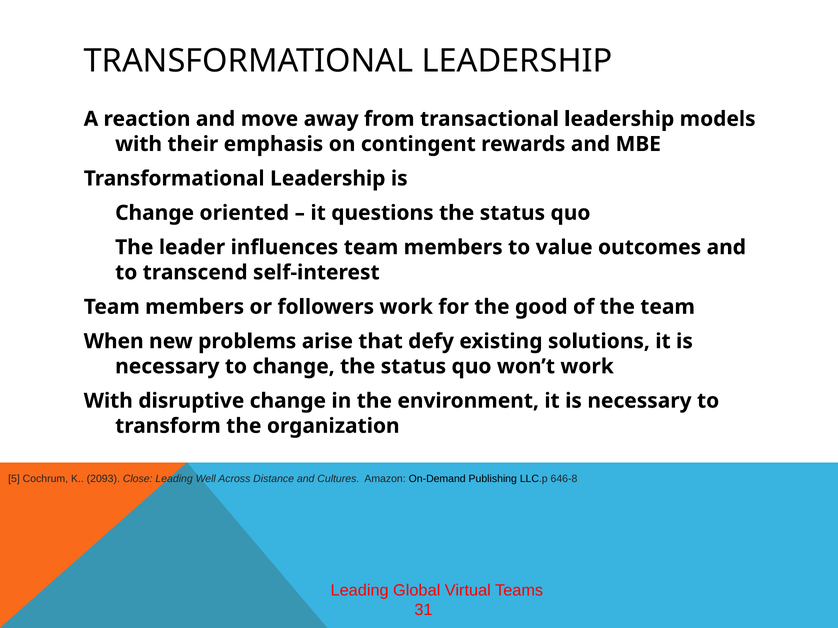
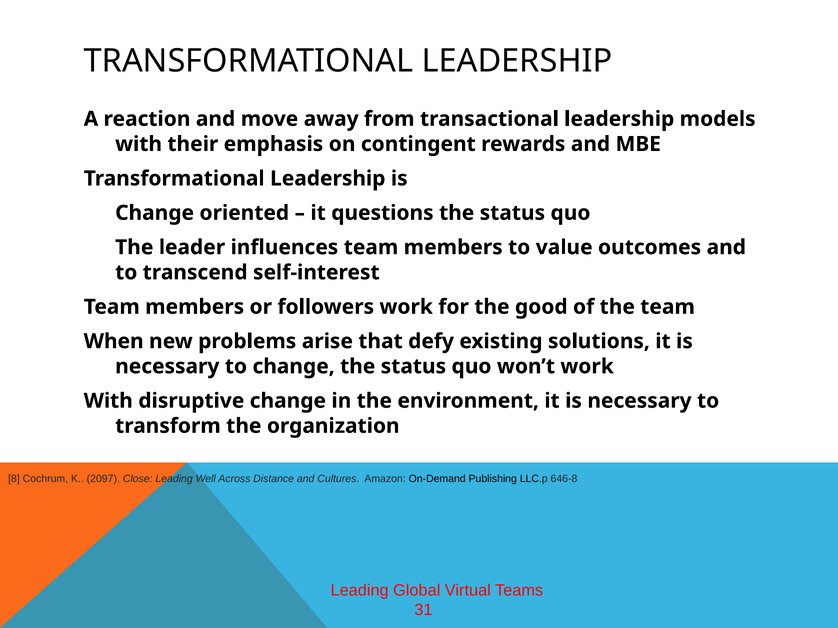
5: 5 -> 8
2093: 2093 -> 2097
